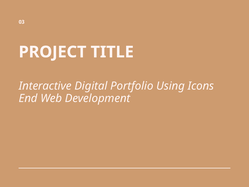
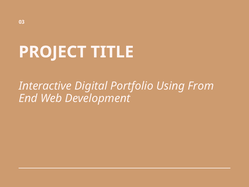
Icons: Icons -> From
